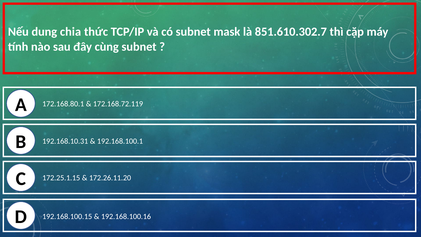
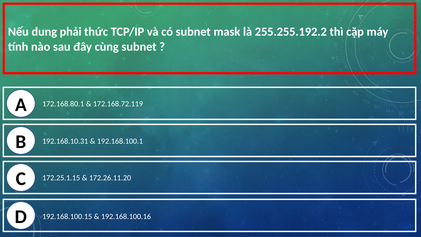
chia: chia -> phải
851.610.302.7: 851.610.302.7 -> 255.255.192.2
